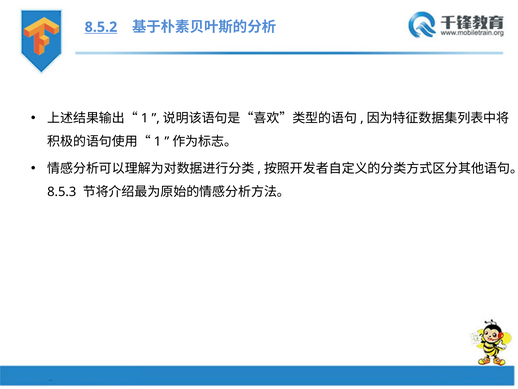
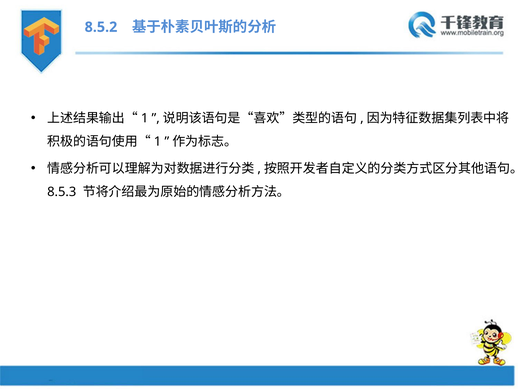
8.5.2 underline: present -> none
